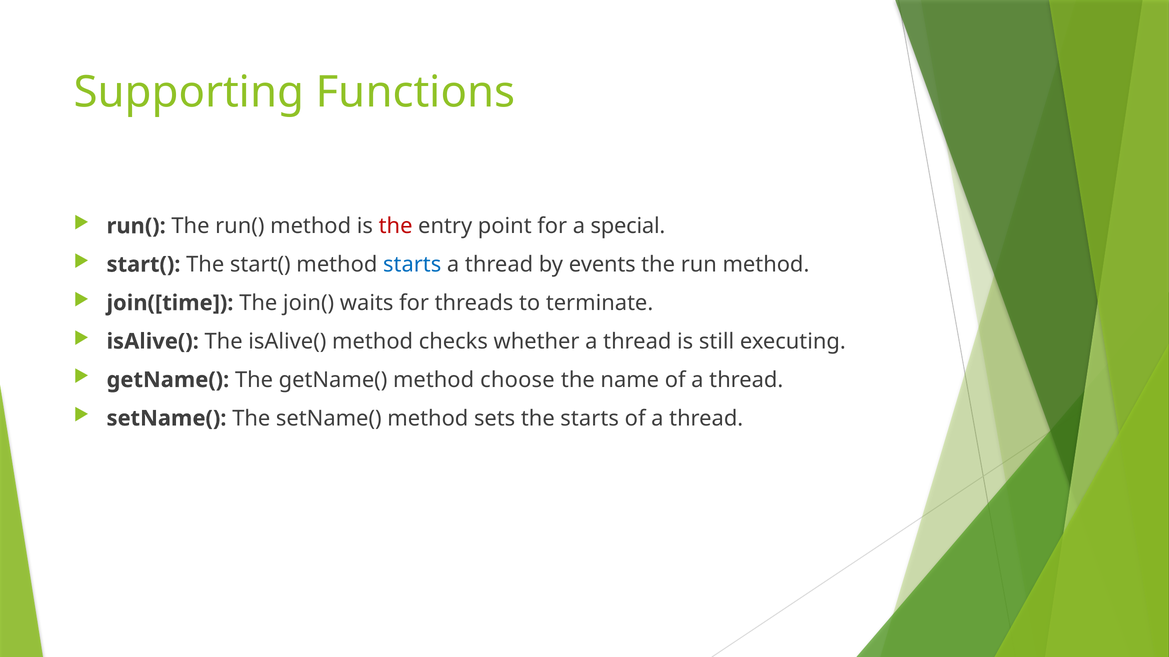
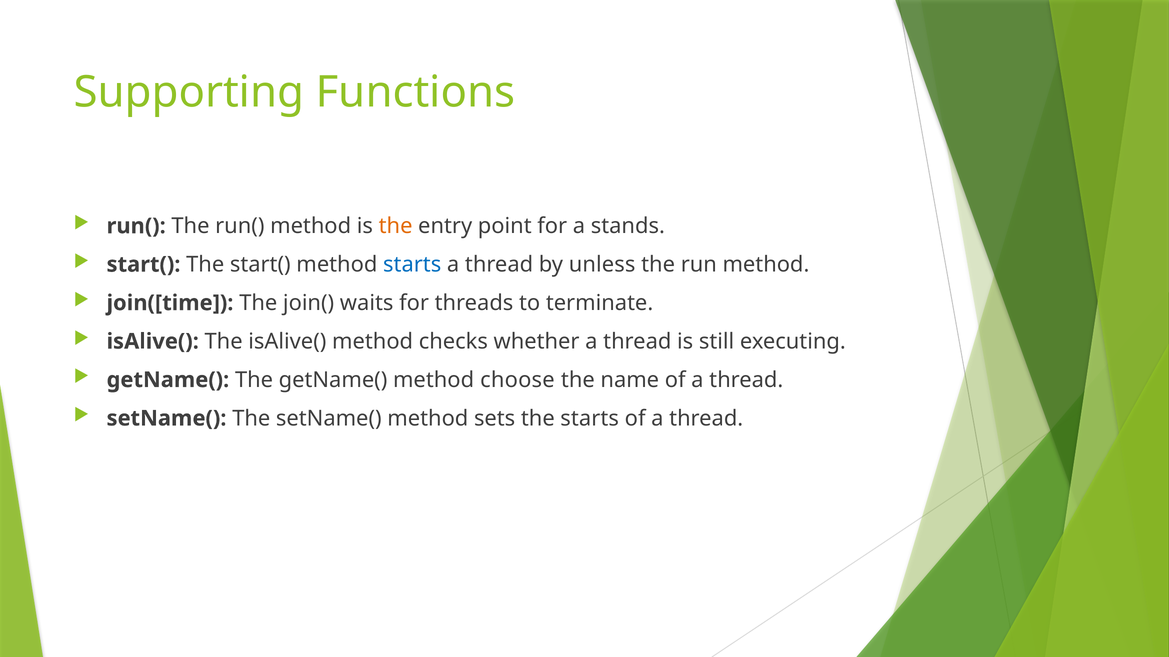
the at (396, 226) colour: red -> orange
special: special -> stands
events: events -> unless
